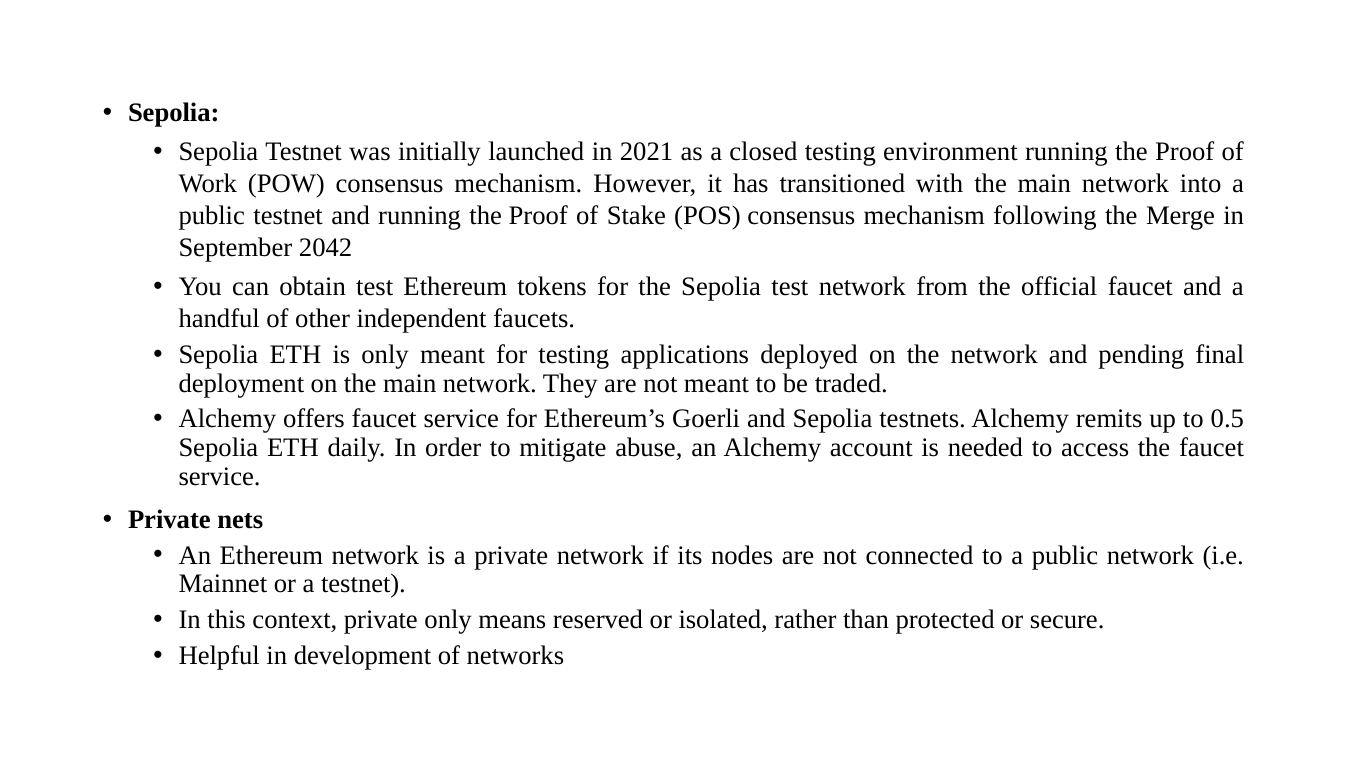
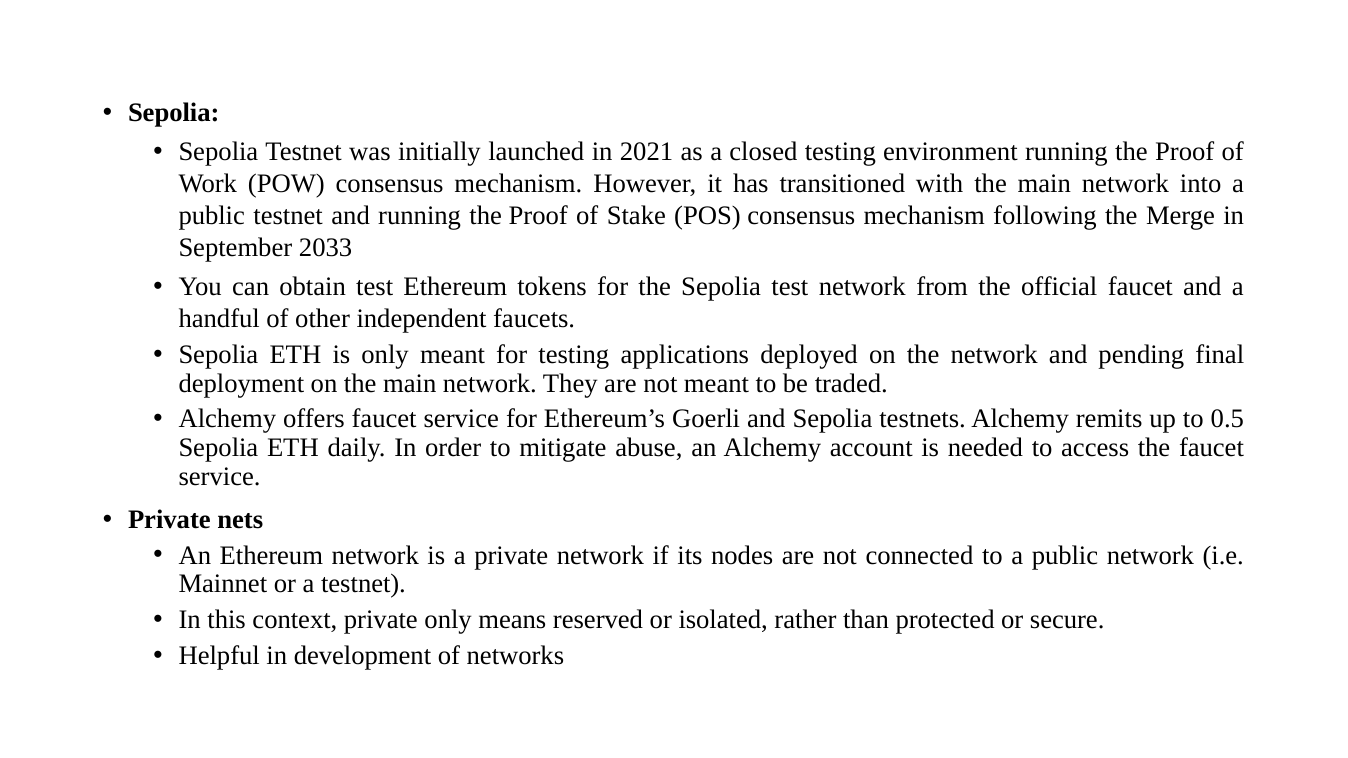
2042: 2042 -> 2033
